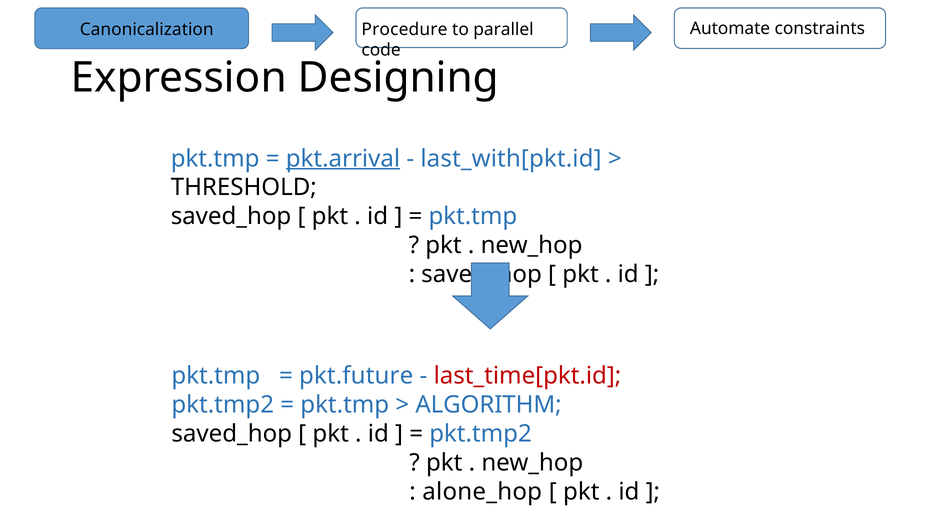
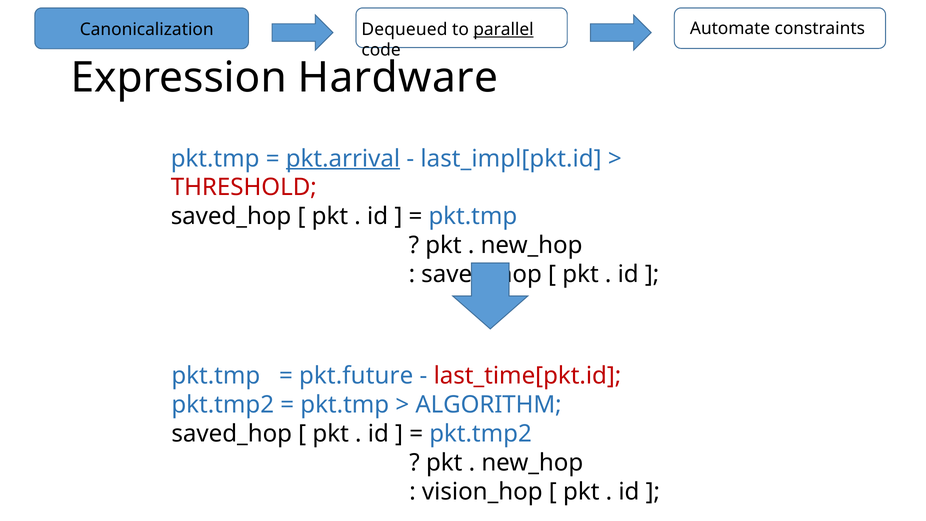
Procedure: Procedure -> Dequeued
parallel underline: none -> present
Designing: Designing -> Hardware
last_with[pkt.id: last_with[pkt.id -> last_impl[pkt.id
THRESHOLD colour: black -> red
alone_hop: alone_hop -> vision_hop
